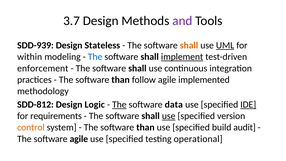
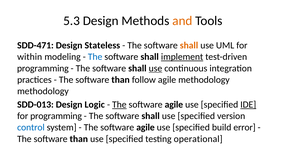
3.7: 3.7 -> 5.3
and colour: purple -> orange
SDD-939: SDD-939 -> SDD-471
UML underline: present -> none
enforcement at (43, 68): enforcement -> programming
use at (155, 68) underline: none -> present
agile implemented: implemented -> methodology
SDD-812: SDD-812 -> SDD-013
data at (174, 104): data -> agile
for requirements: requirements -> programming
use at (169, 116) underline: present -> none
control colour: orange -> blue
than at (145, 127): than -> agile
audit: audit -> error
agile at (79, 139): agile -> than
